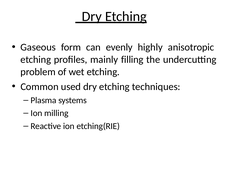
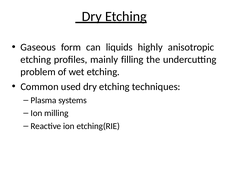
evenly: evenly -> liquids
